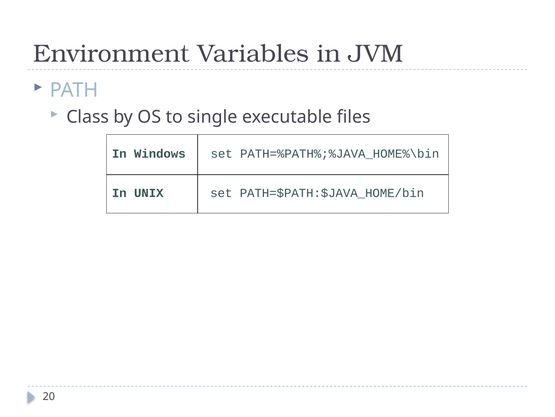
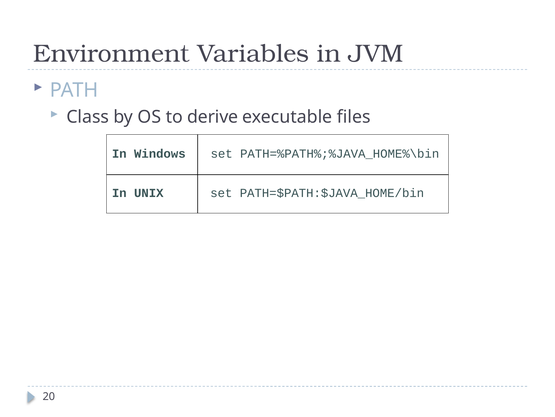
single: single -> derive
